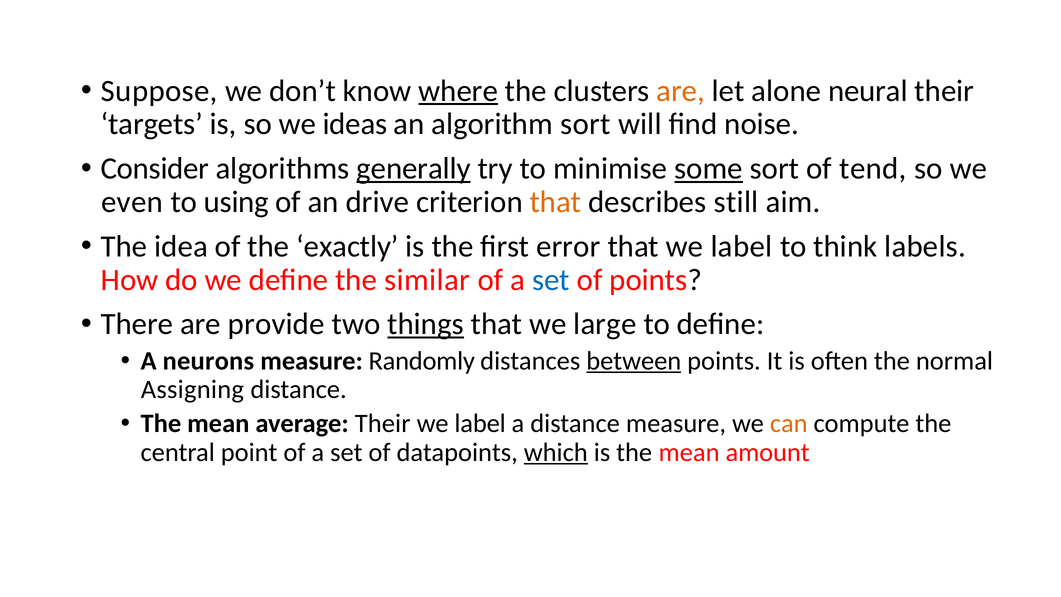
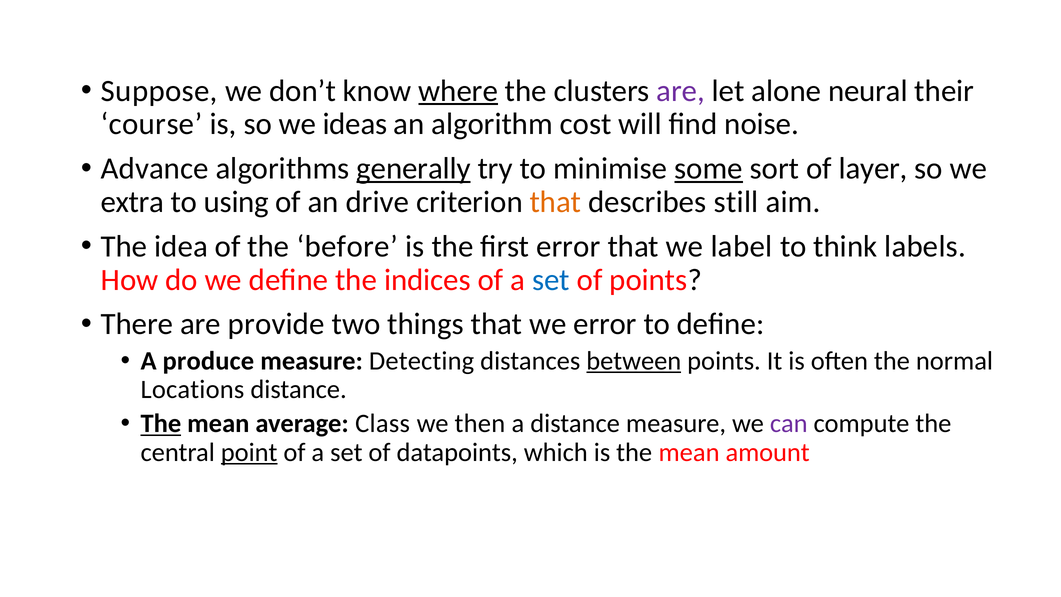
are at (681, 91) colour: orange -> purple
targets: targets -> course
algorithm sort: sort -> cost
Consider: Consider -> Advance
tend: tend -> layer
even: even -> extra
exactly: exactly -> before
similar: similar -> indices
things underline: present -> none
we large: large -> error
neurons: neurons -> produce
Randomly: Randomly -> Detecting
Assigning: Assigning -> Locations
The at (161, 424) underline: none -> present
average Their: Their -> Class
label at (480, 424): label -> then
can colour: orange -> purple
point underline: none -> present
which underline: present -> none
